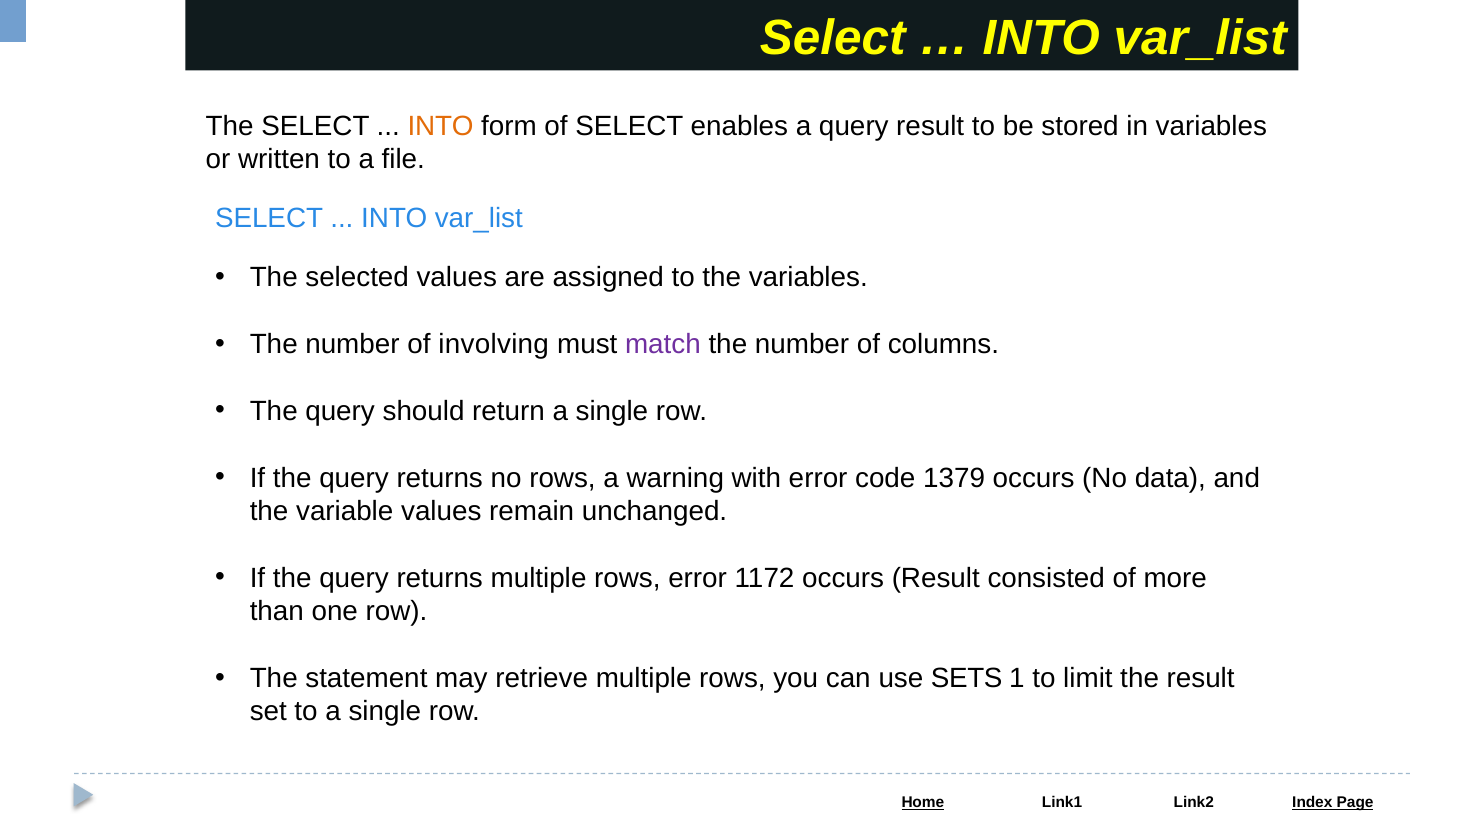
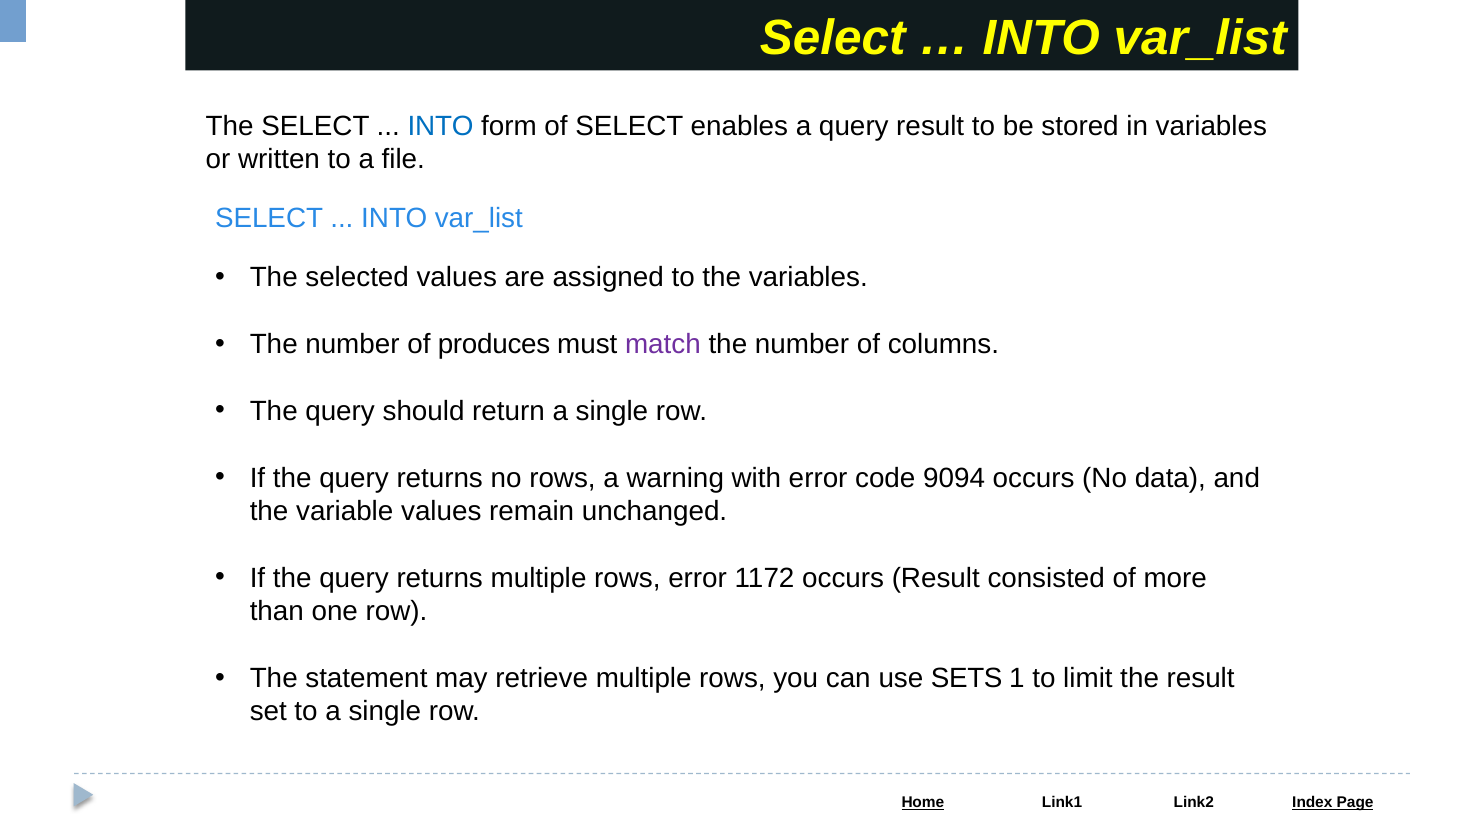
INTO at (441, 126) colour: orange -> blue
involving: involving -> produces
1379: 1379 -> 9094
